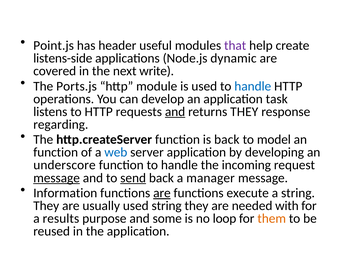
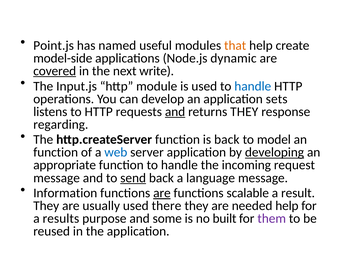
header: header -> named
that colour: purple -> orange
listens-side: listens-side -> model-side
covered underline: none -> present
Ports.js: Ports.js -> Input.js
task: task -> sets
developing underline: none -> present
underscore: underscore -> appropriate
message at (57, 178) underline: present -> none
manager: manager -> language
execute: execute -> scalable
a string: string -> result
used string: string -> there
needed with: with -> help
loop: loop -> built
them colour: orange -> purple
